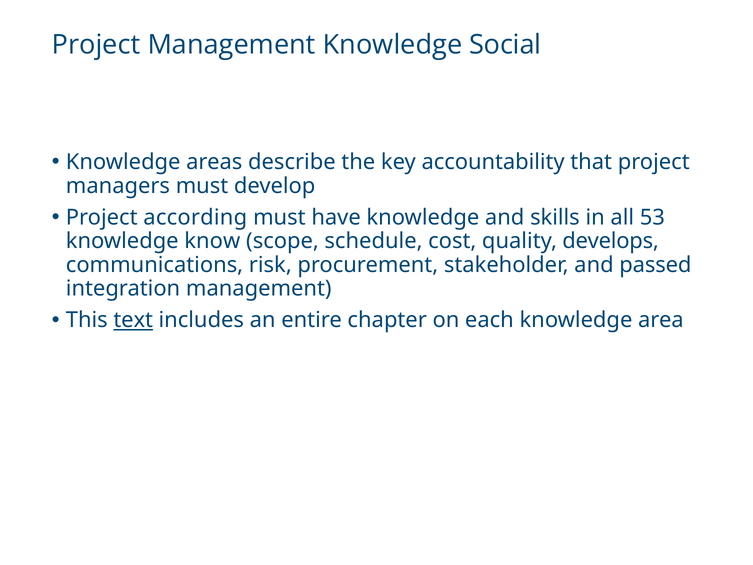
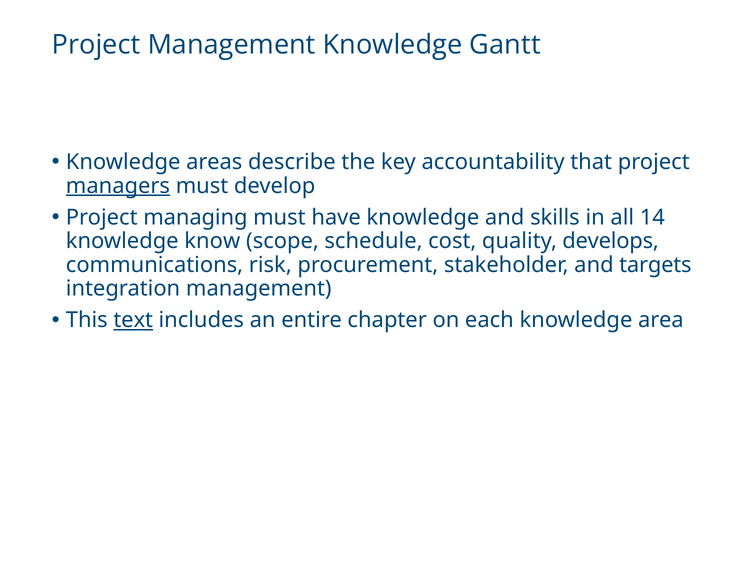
Social: Social -> Gantt
managers underline: none -> present
according: according -> managing
53: 53 -> 14
passed: passed -> targets
